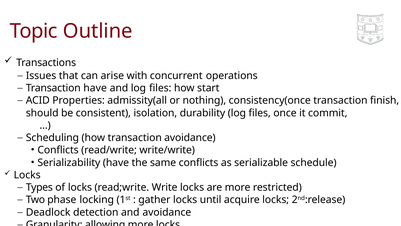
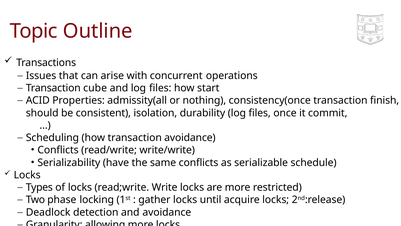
Transaction have: have -> cube
